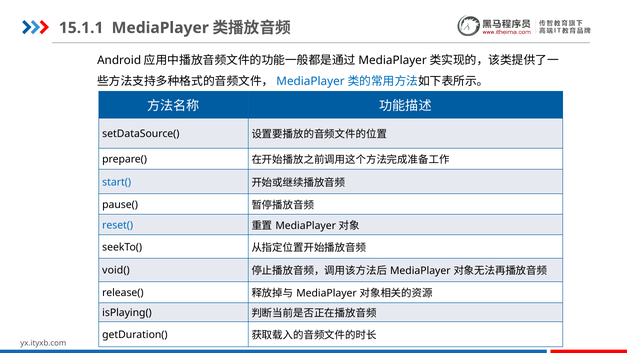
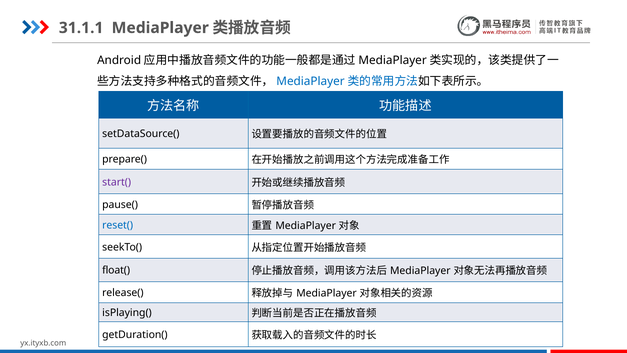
15.1.1: 15.1.1 -> 31.1.1
start( colour: blue -> purple
void(: void( -> float(
